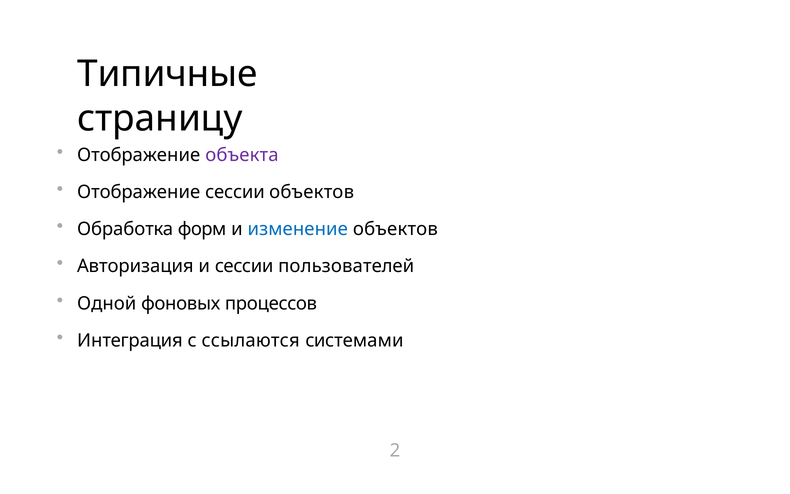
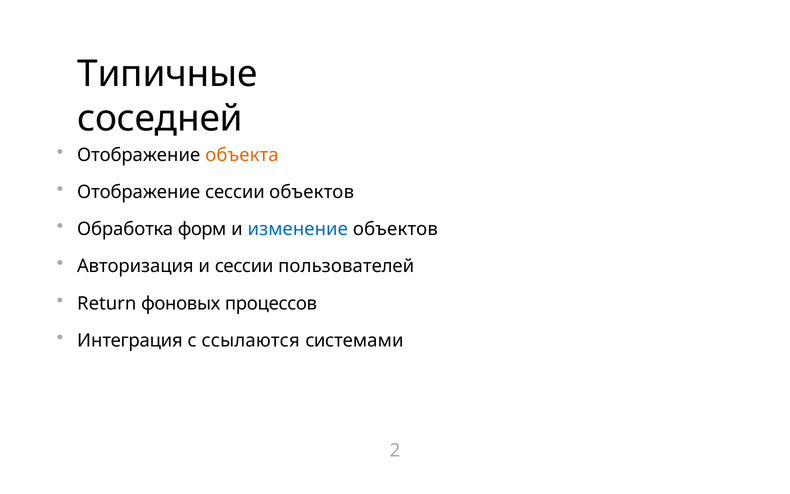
страницу: страницу -> соседней
объекта colour: purple -> orange
Одной: Одной -> Return
